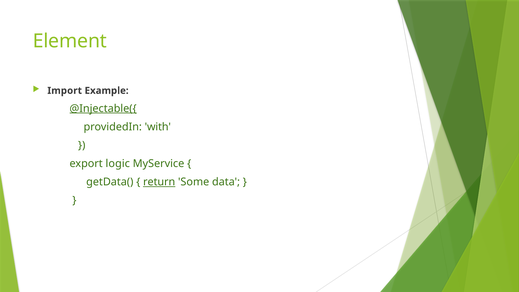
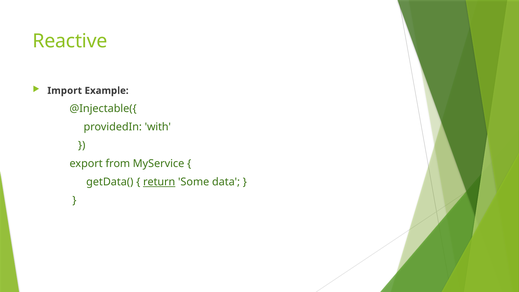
Element: Element -> Reactive
@Injectable({ underline: present -> none
logic: logic -> from
